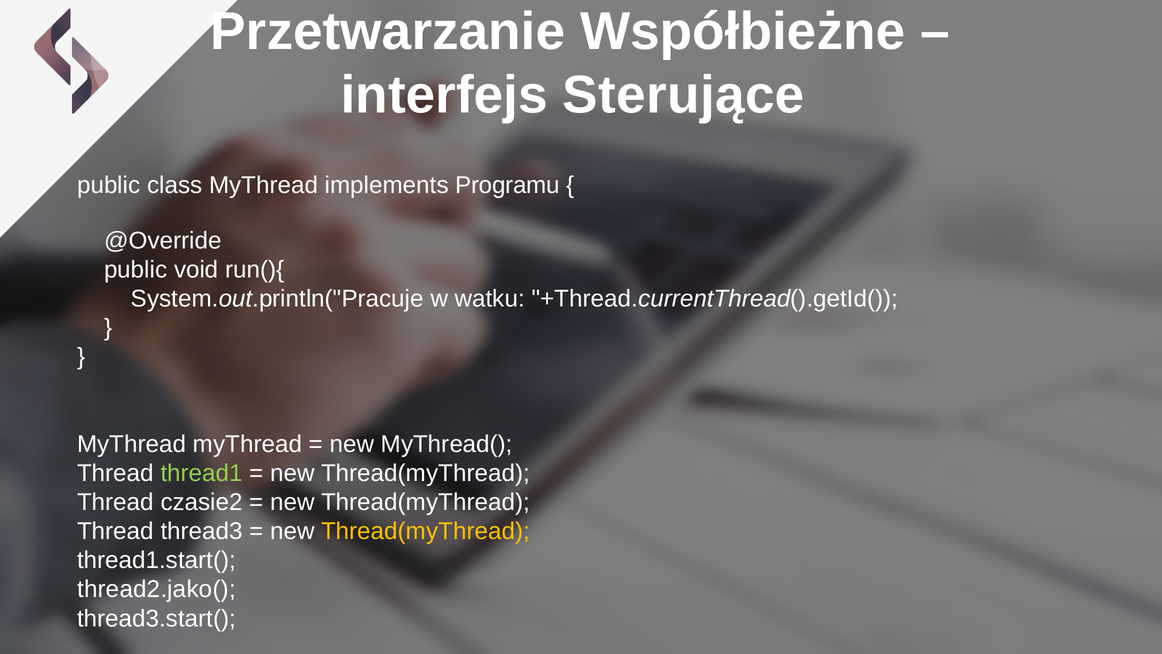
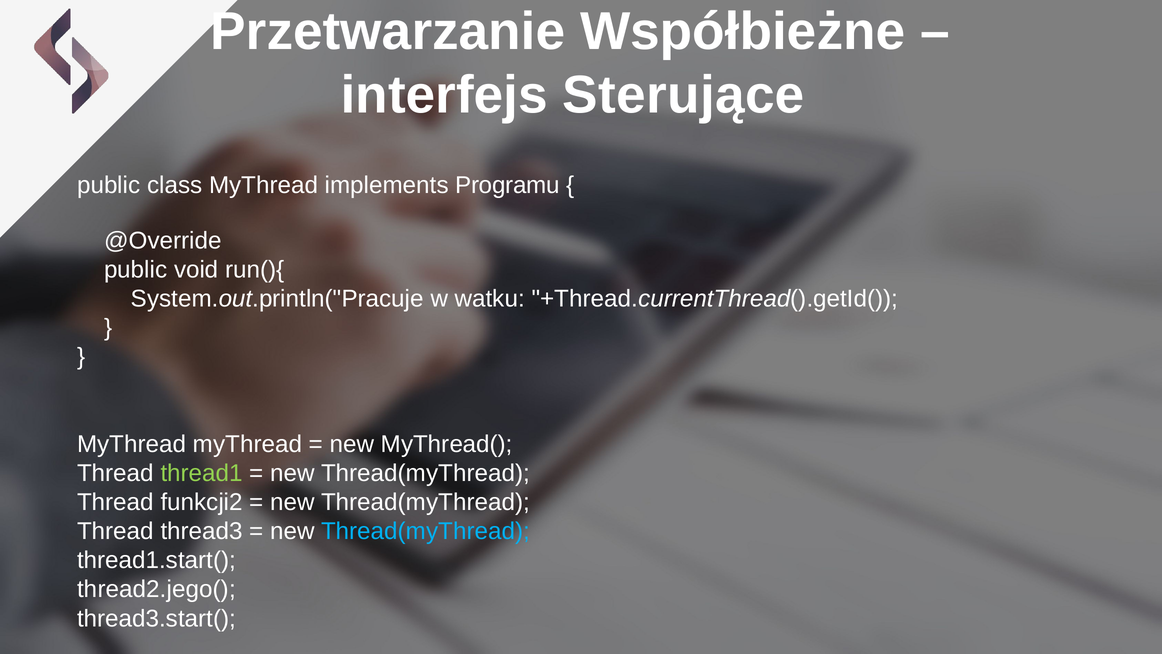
czasie2: czasie2 -> funkcji2
Thread(myThread at (425, 531) colour: yellow -> light blue
thread2.jako(: thread2.jako( -> thread2.jego(
